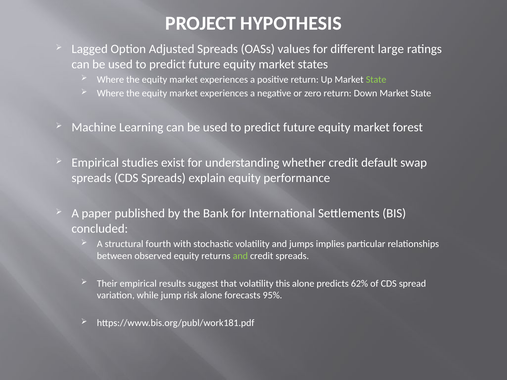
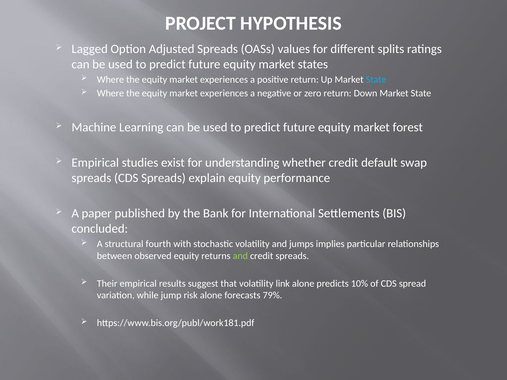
large: large -> splits
State at (376, 80) colour: light green -> light blue
this: this -> link
62%: 62% -> 10%
95%: 95% -> 79%
